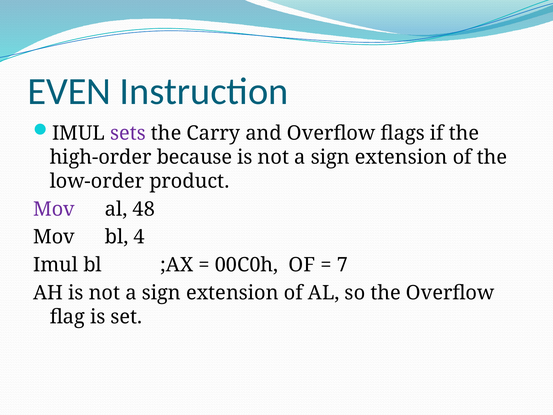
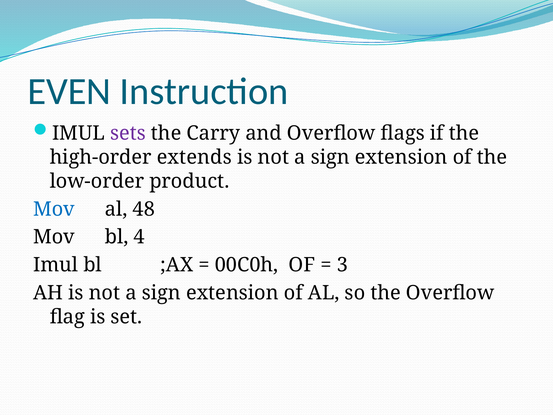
because: because -> extends
Mov at (54, 209) colour: purple -> blue
7: 7 -> 3
